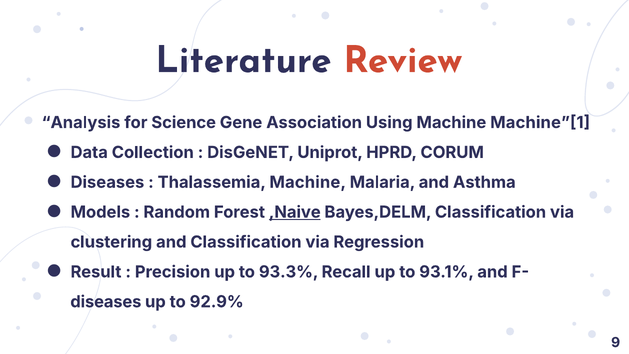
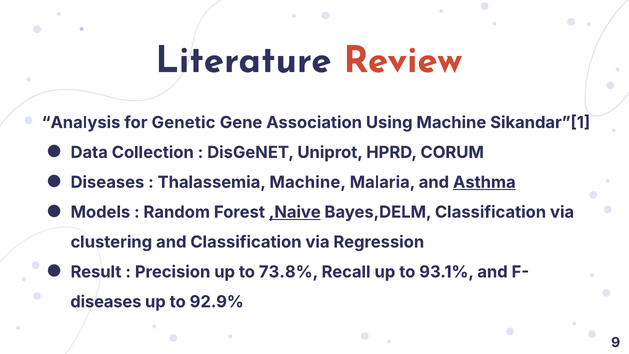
Science: Science -> Genetic
Machine”[1: Machine”[1 -> Sikandar”[1
Asthma underline: none -> present
93.3%: 93.3% -> 73.8%
